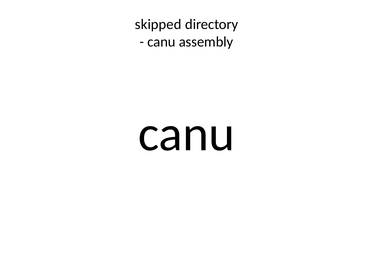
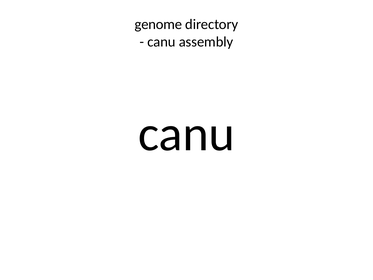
skipped: skipped -> genome
